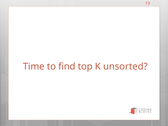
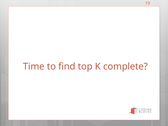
unsorted: unsorted -> complete
